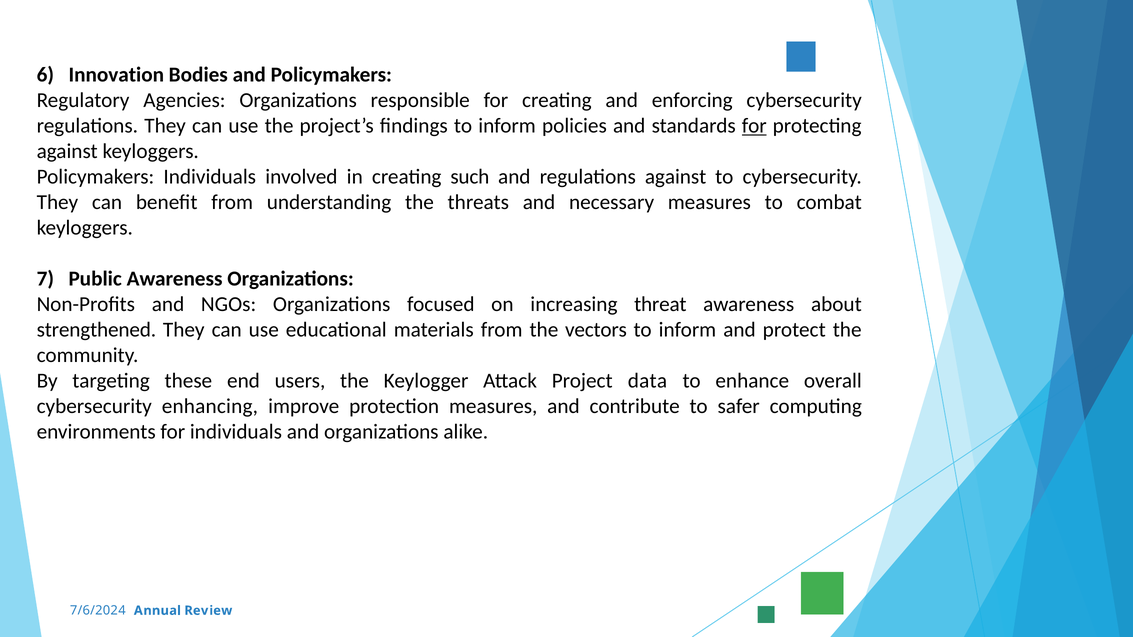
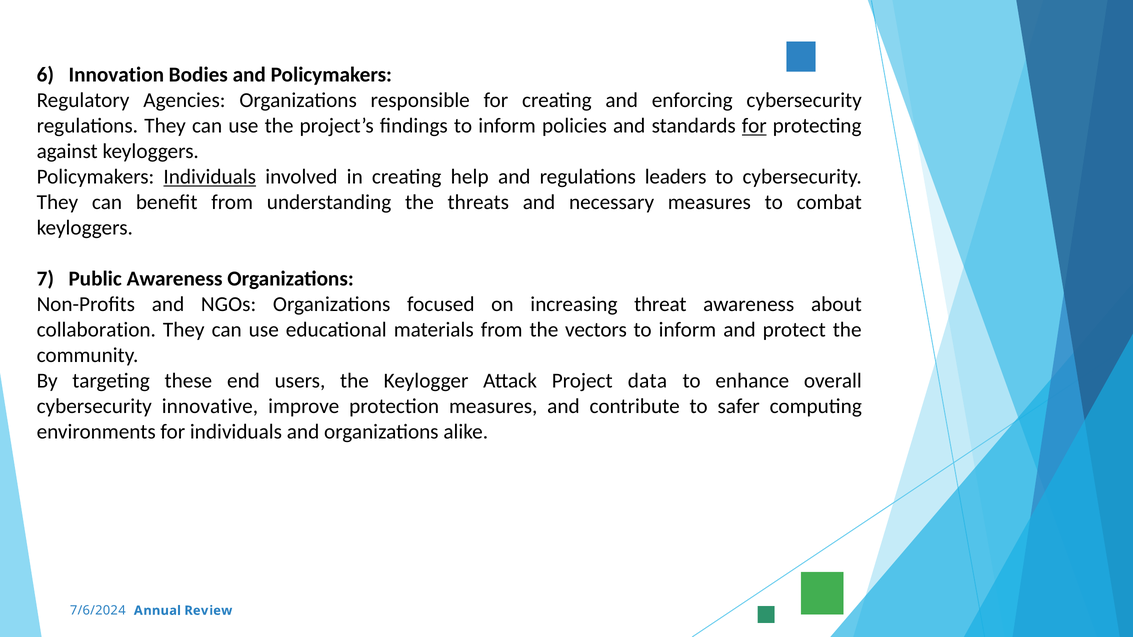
Individuals at (210, 177) underline: none -> present
such: such -> help
regulations against: against -> leaders
strengthened: strengthened -> collaboration
enhancing: enhancing -> innovative
